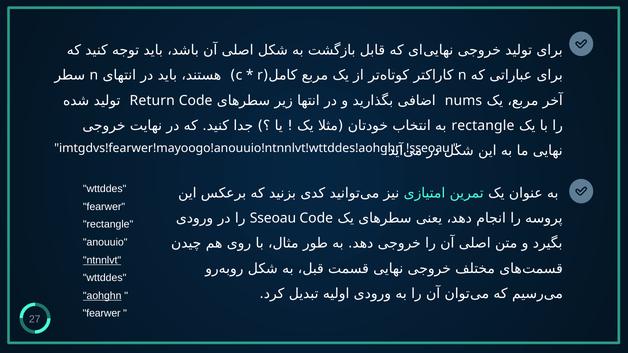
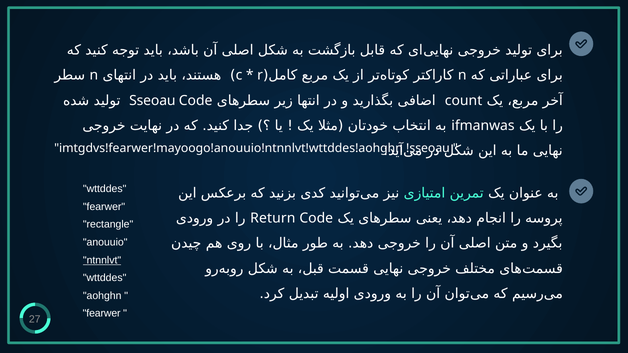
Return: Return -> Sseoau
nums: nums -> count
rectangle at (483, 126): rectangle -> ifmanwas
Sseoau: Sseoau -> Return
aohghn underline: present -> none
